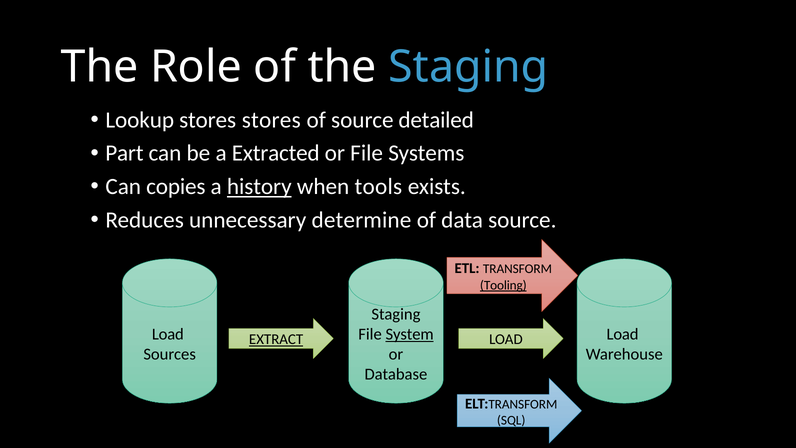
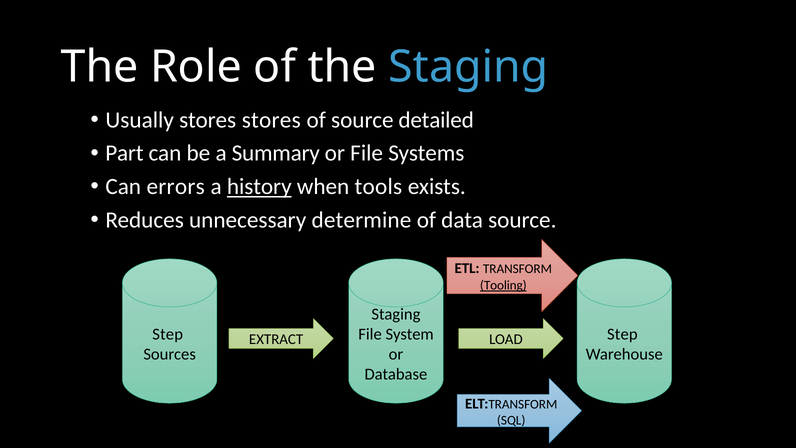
Lookup: Lookup -> Usually
Extracted: Extracted -> Summary
copies: copies -> errors
Load at (168, 334): Load -> Step
System underline: present -> none
Load at (623, 334): Load -> Step
EXTRACT underline: present -> none
